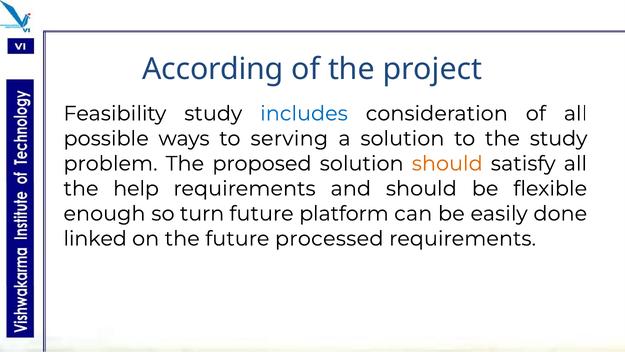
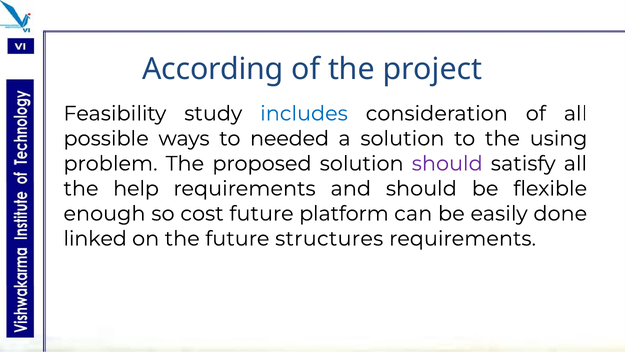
serving: serving -> needed
the study: study -> using
should at (447, 163) colour: orange -> purple
turn: turn -> cost
processed: processed -> structures
